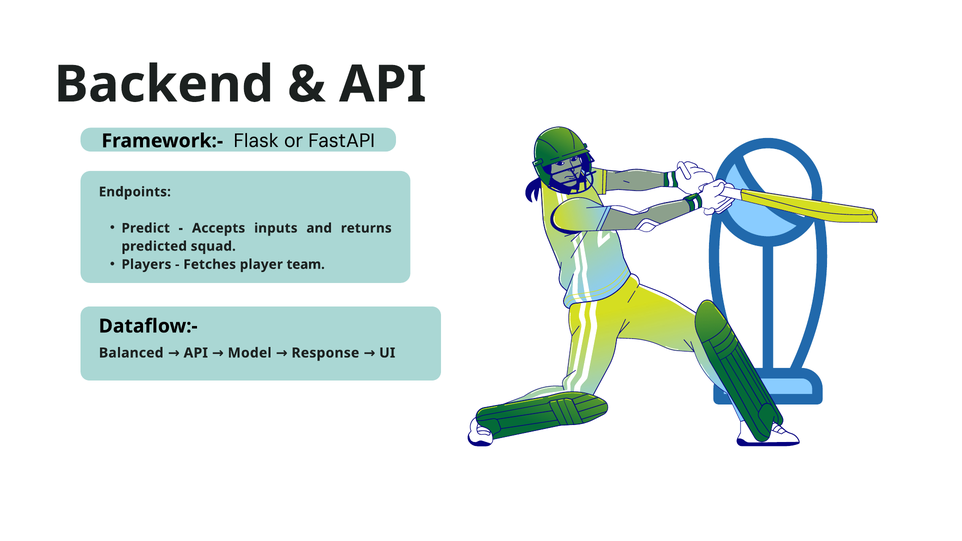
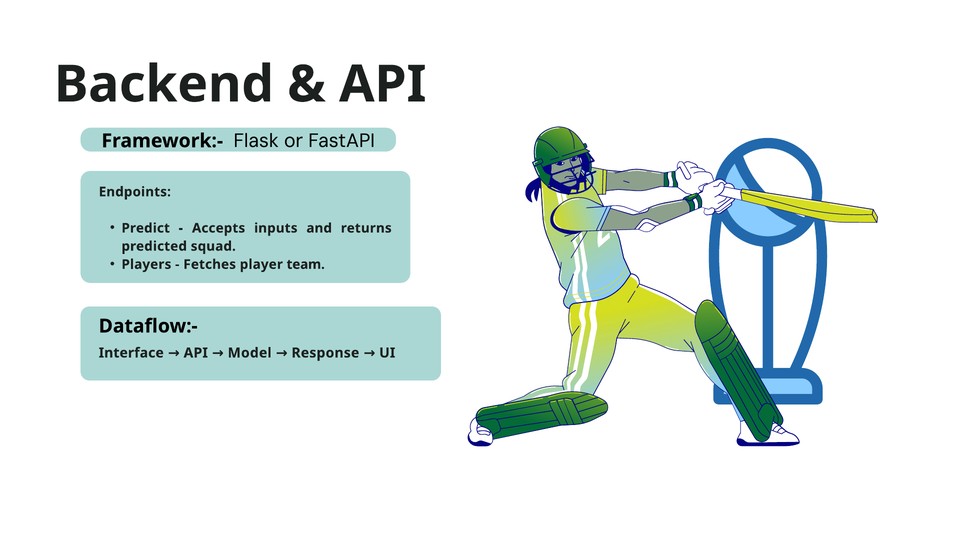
Balanced: Balanced -> Interface
